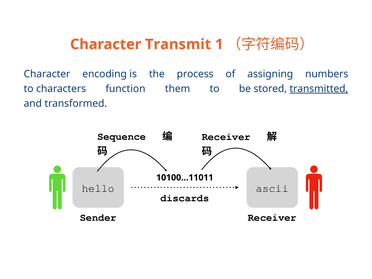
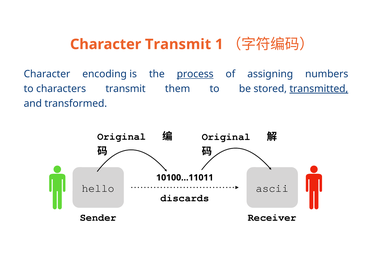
process underline: none -> present
characters function: function -> transmit
Sequence at (122, 137): Sequence -> Original
Receiver at (226, 137): Receiver -> Original
